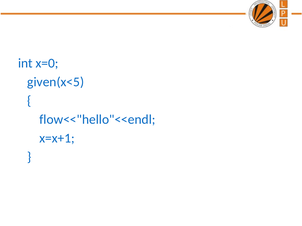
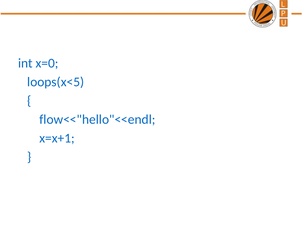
given(x<5: given(x<5 -> loops(x<5
